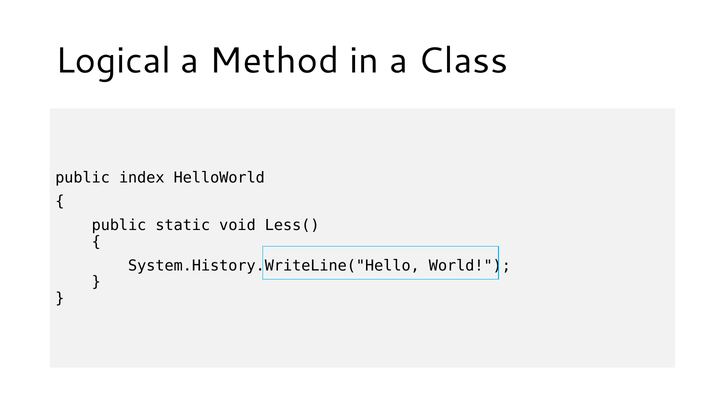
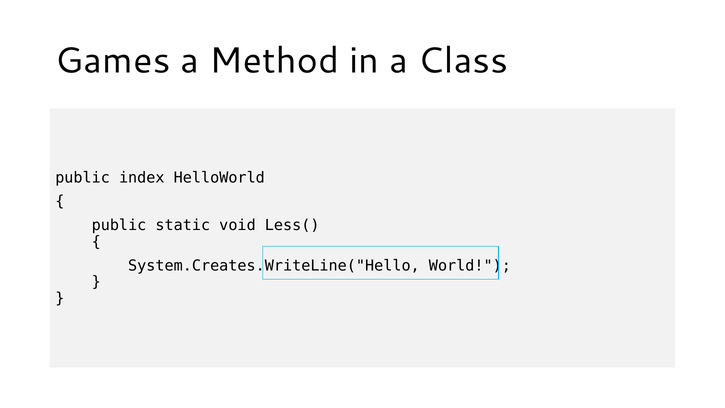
Logical: Logical -> Games
System.History.WriteLine("Hello: System.History.WriteLine("Hello -> System.Creates.WriteLine("Hello
